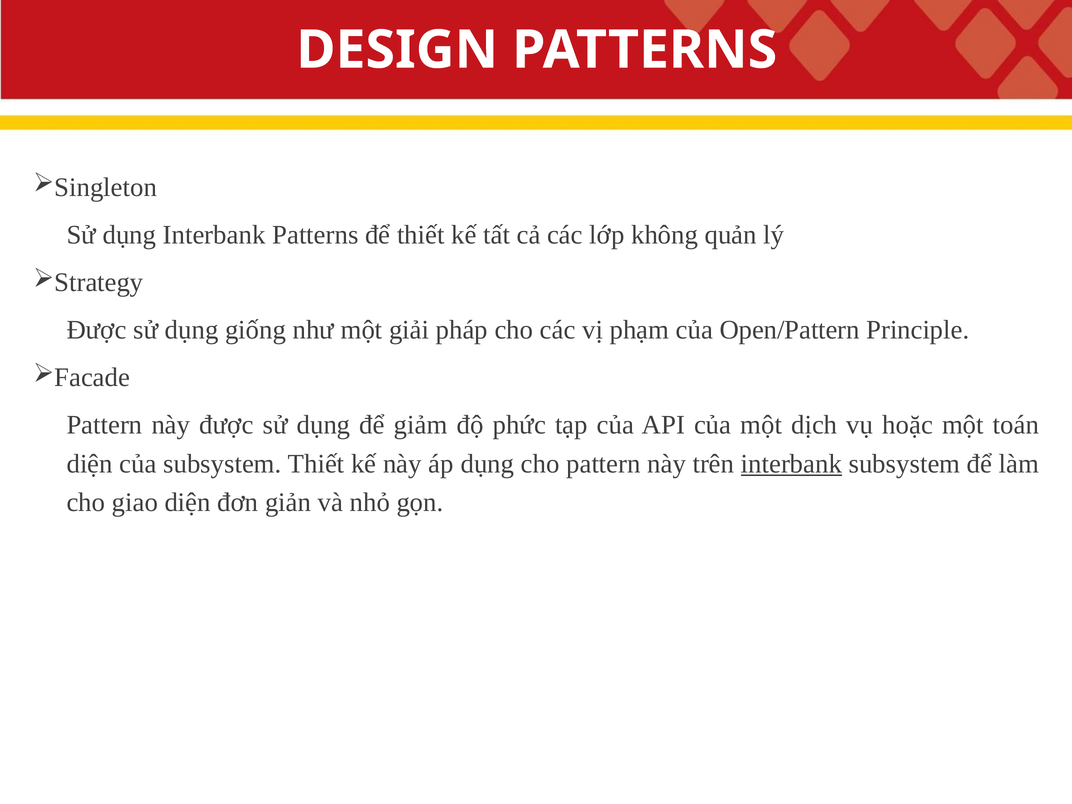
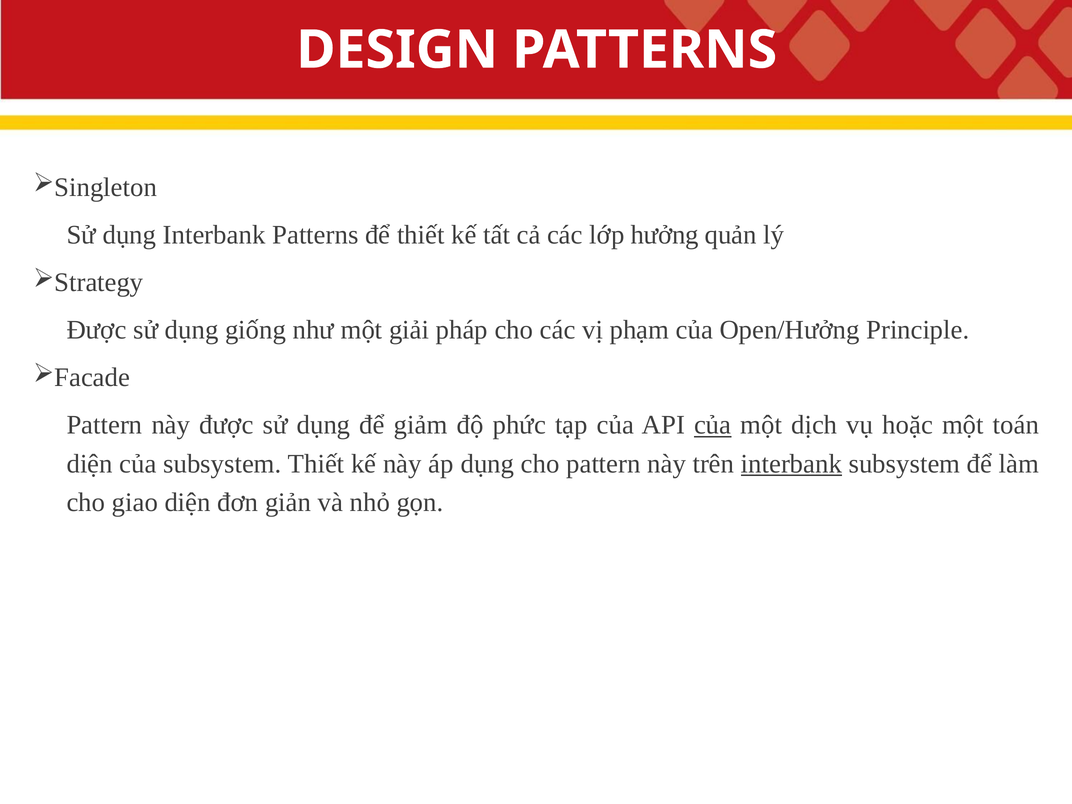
không: không -> hưởng
Open/Pattern: Open/Pattern -> Open/Hưởng
của at (713, 425) underline: none -> present
